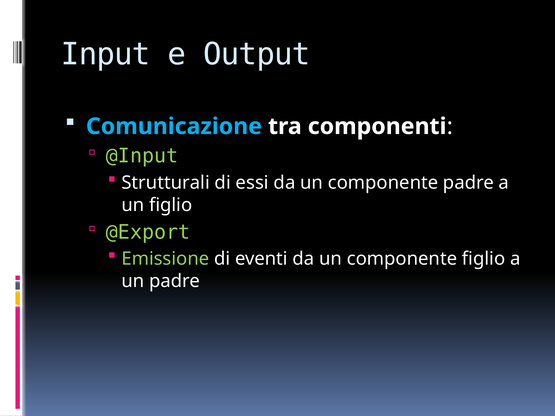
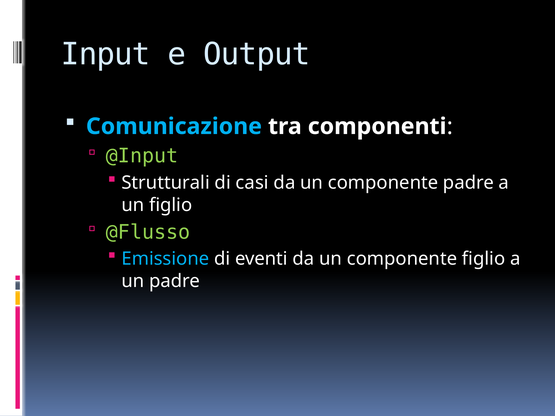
essi: essi -> casi
@Export: @Export -> @Flusso
Emissione colour: light green -> light blue
